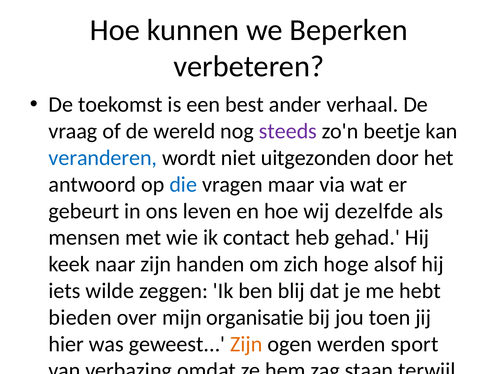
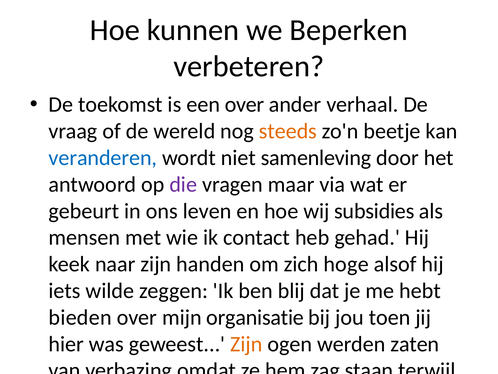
een best: best -> over
steeds colour: purple -> orange
uitgezonden: uitgezonden -> samenleving
die colour: blue -> purple
dezelfde: dezelfde -> subsidies
sport: sport -> zaten
